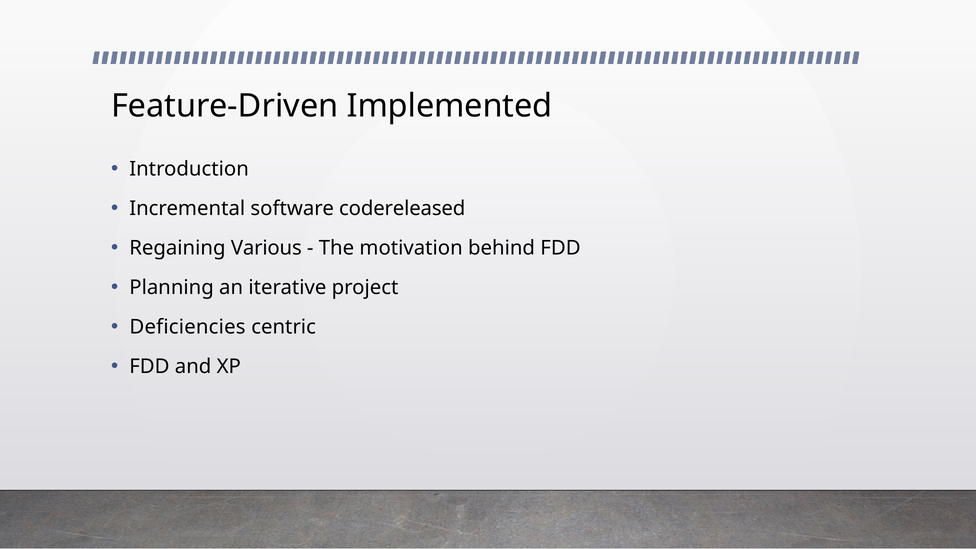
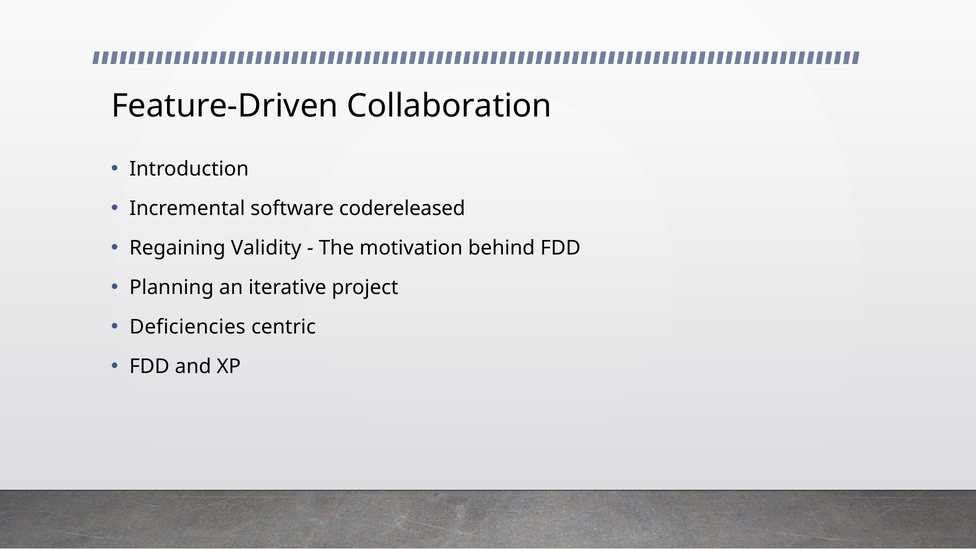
Implemented: Implemented -> Collaboration
Various: Various -> Validity
